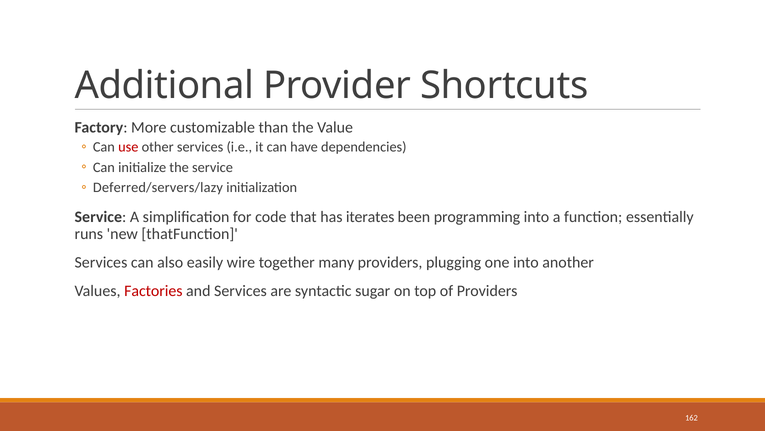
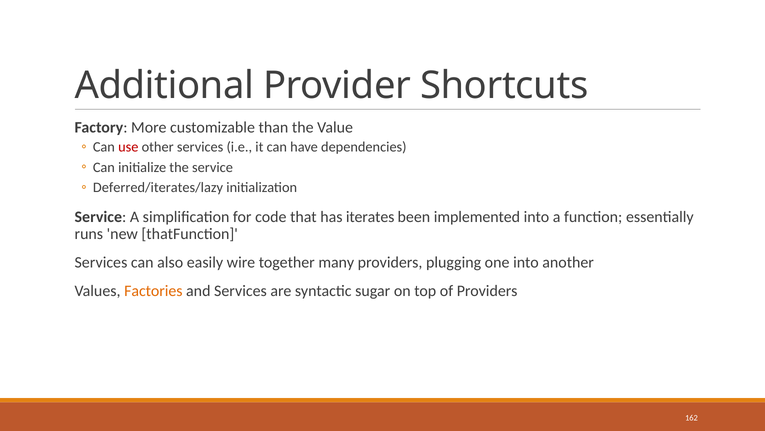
Deferred/servers/lazy: Deferred/servers/lazy -> Deferred/iterates/lazy
programming: programming -> implemented
Factories colour: red -> orange
